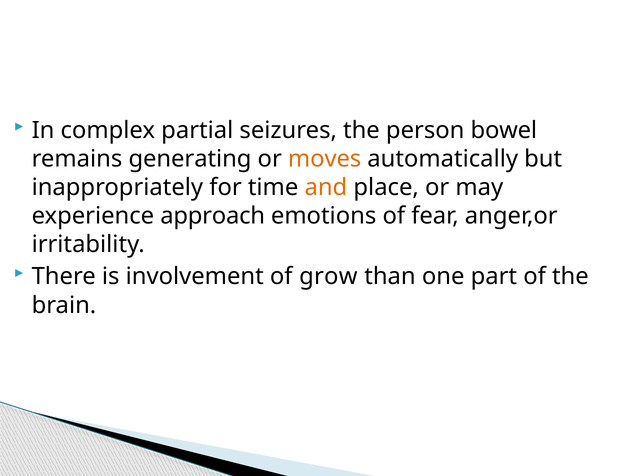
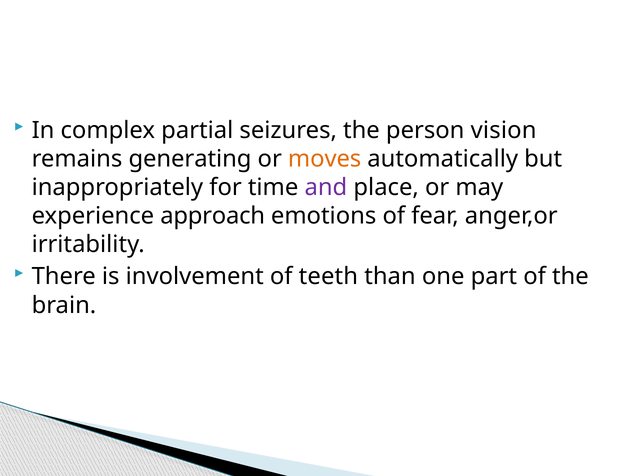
bowel: bowel -> vision
and colour: orange -> purple
grow: grow -> teeth
